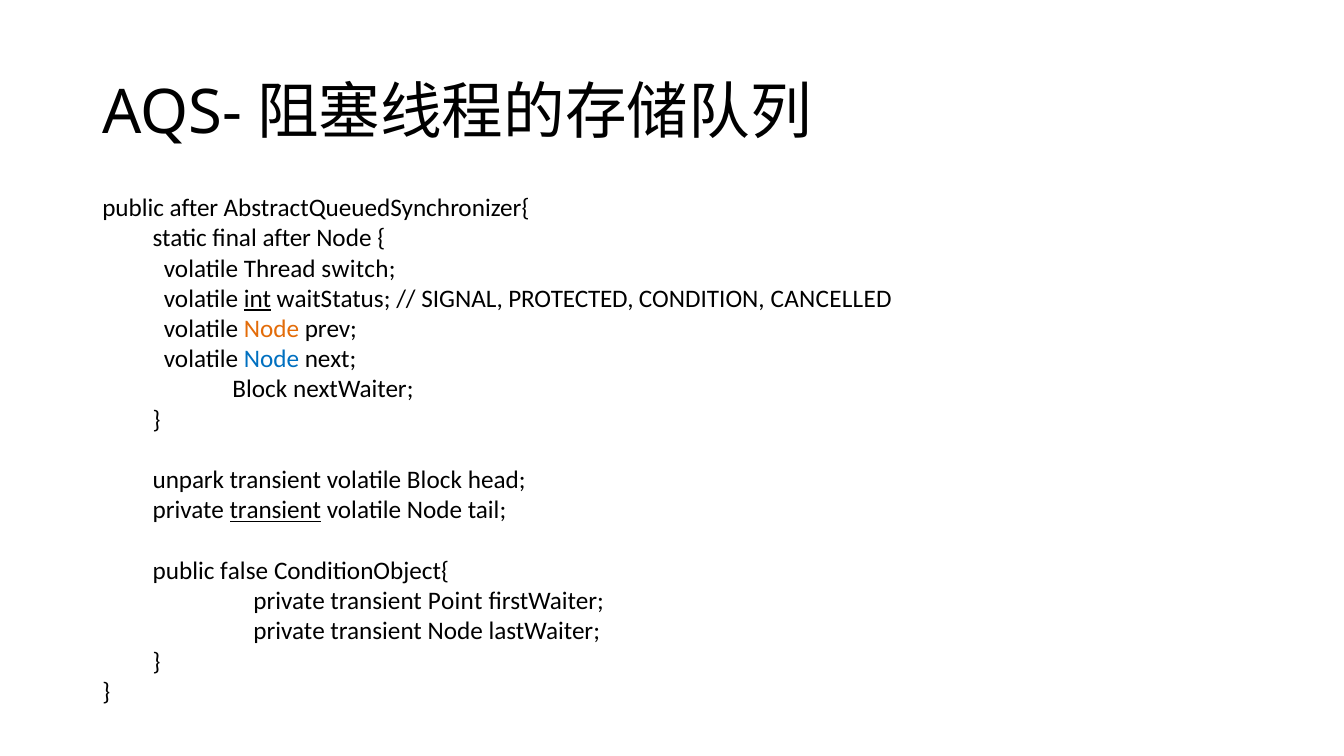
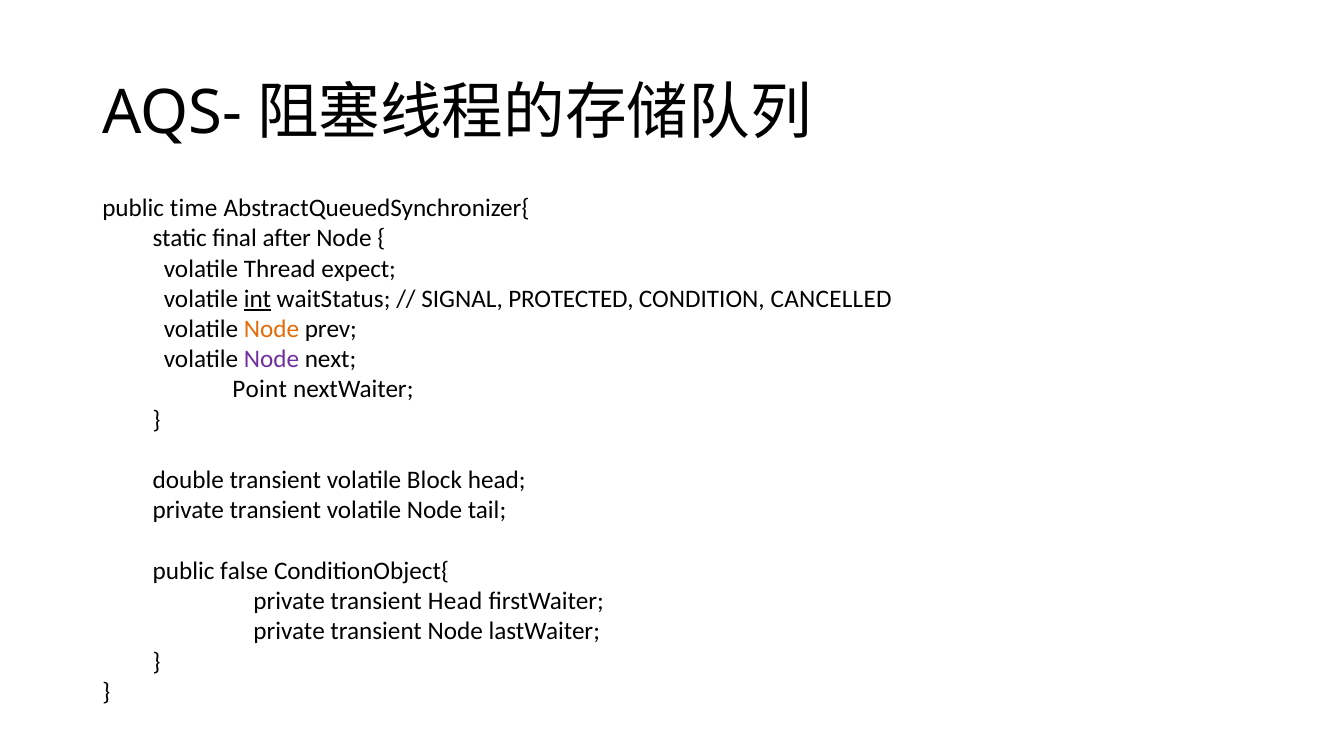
public after: after -> time
switch: switch -> expect
Node at (271, 359) colour: blue -> purple
Block at (260, 390): Block -> Point
unpark: unpark -> double
transient at (275, 511) underline: present -> none
transient Point: Point -> Head
